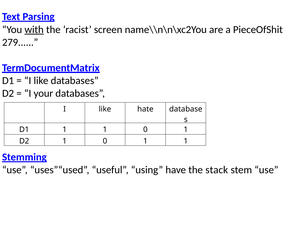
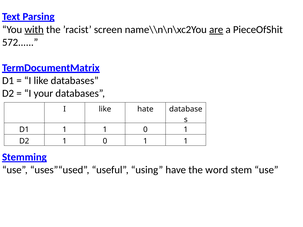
are underline: none -> present
279: 279 -> 572
stack: stack -> word
